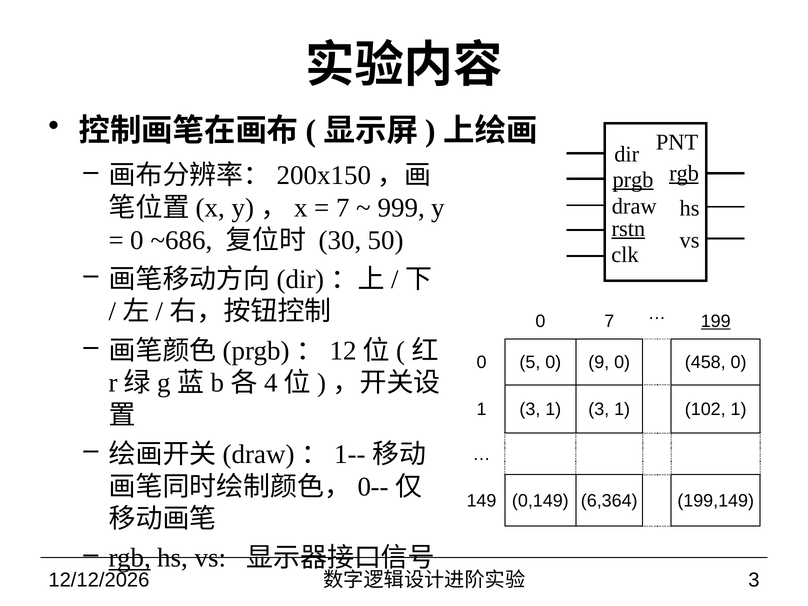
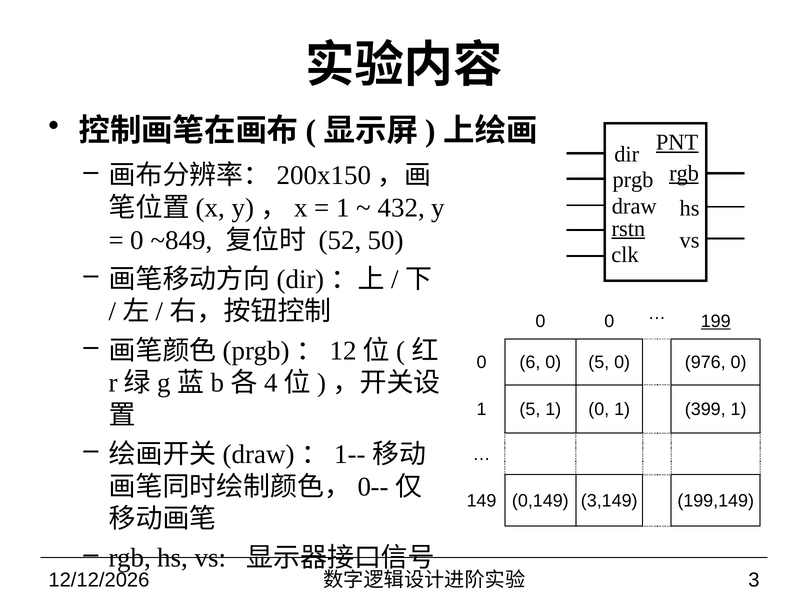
PNT underline: none -> present
prgb underline: present -> none
7 at (343, 208): 7 -> 1
999: 999 -> 432
~686: ~686 -> ~849
30: 30 -> 52
0 7: 7 -> 0
5: 5 -> 6
0 9: 9 -> 5
458: 458 -> 976
3 at (530, 409): 3 -> 5
3 at (599, 409): 3 -> 0
102: 102 -> 399
6,364: 6,364 -> 3,149
rgb at (130, 558) underline: present -> none
